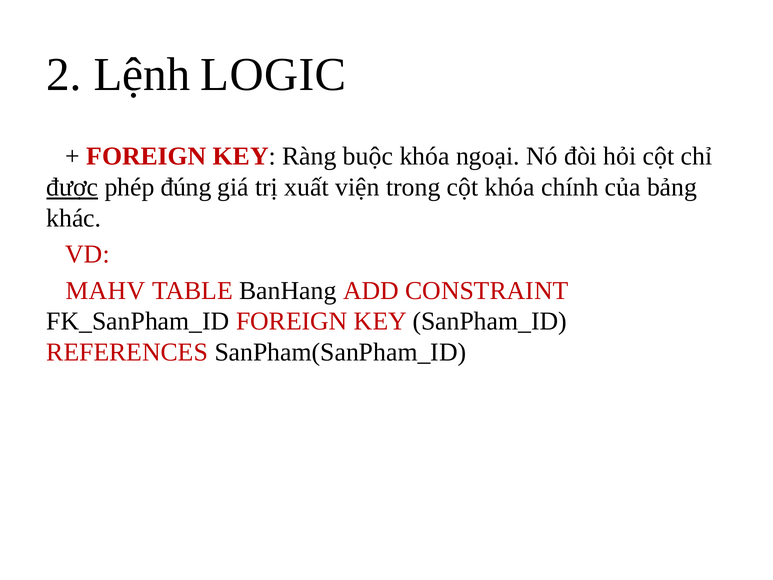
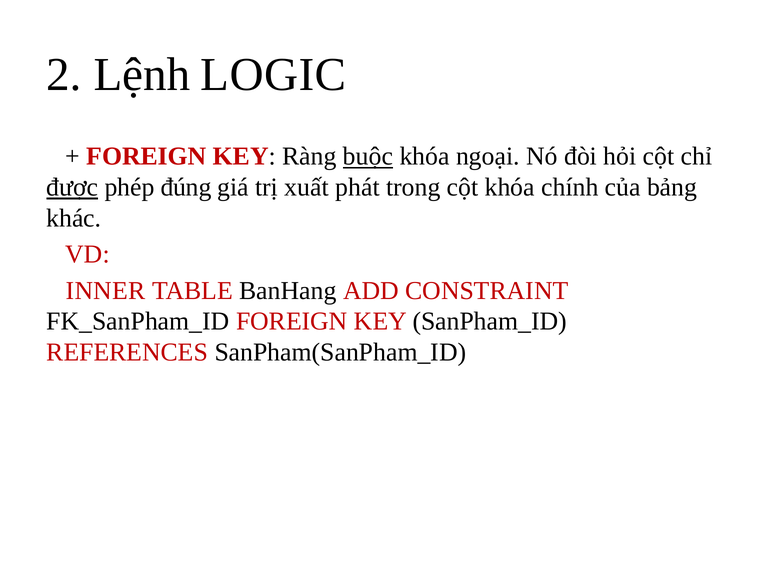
buộc underline: none -> present
viện: viện -> phát
MAHV: MAHV -> INNER
